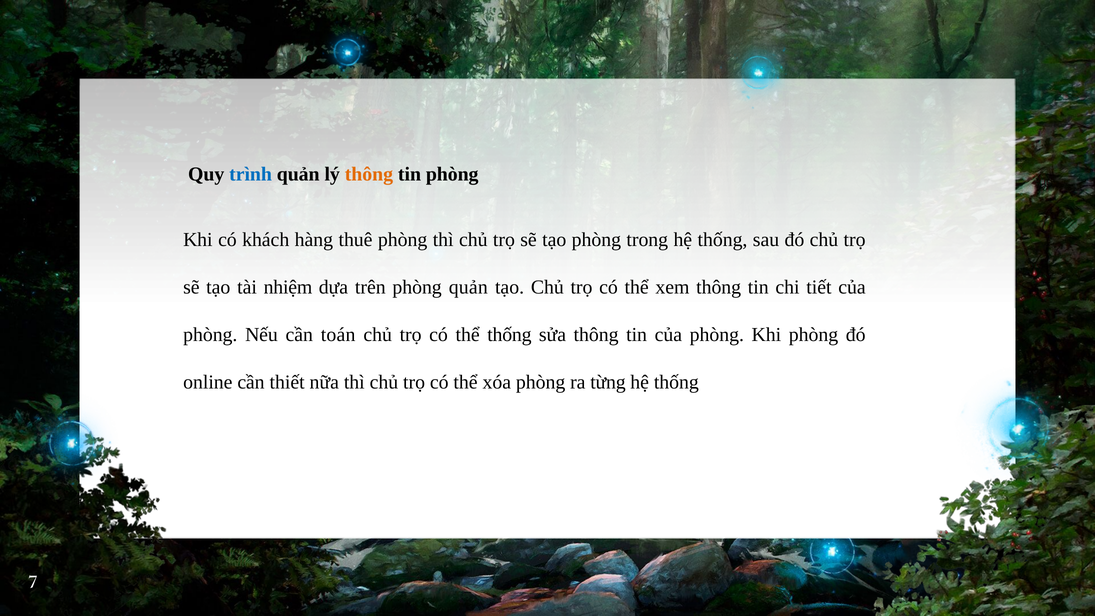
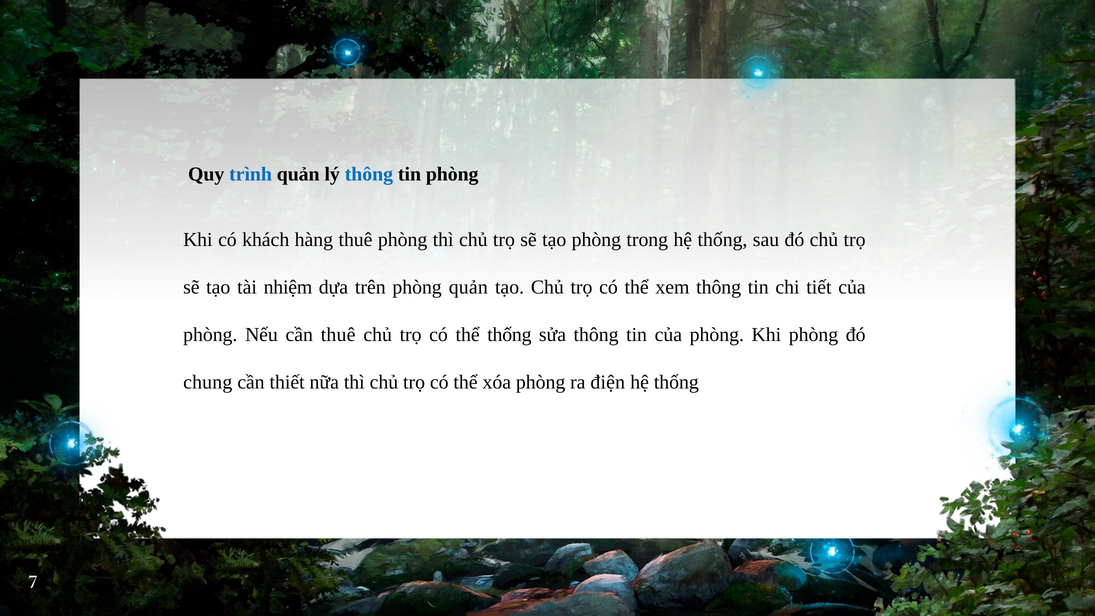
thông at (369, 174) colour: orange -> blue
cần toán: toán -> thuê
online: online -> chung
từng: từng -> điện
